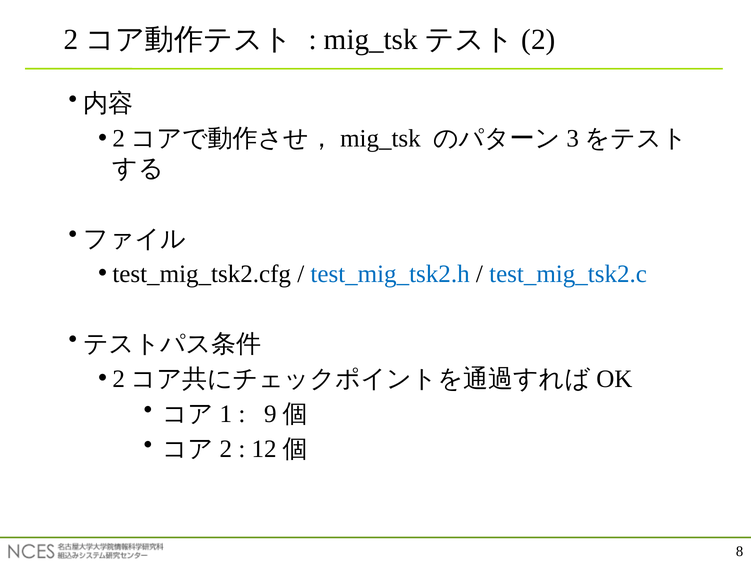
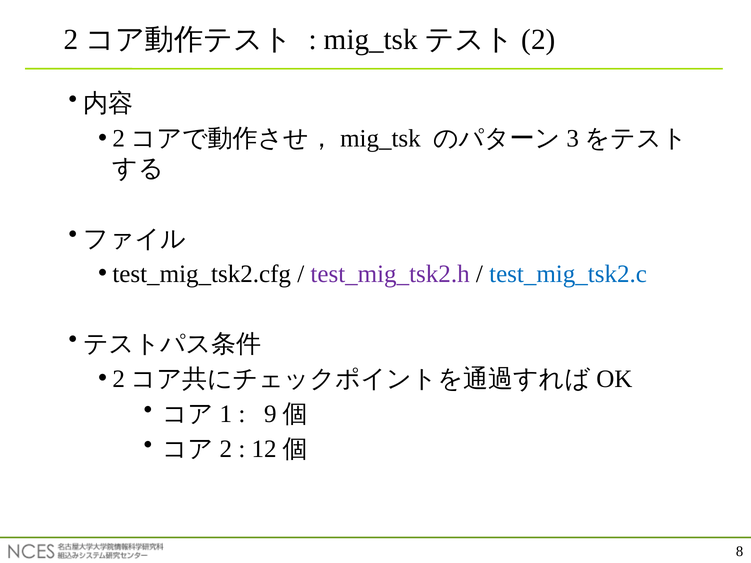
test_mig_tsk2.h colour: blue -> purple
